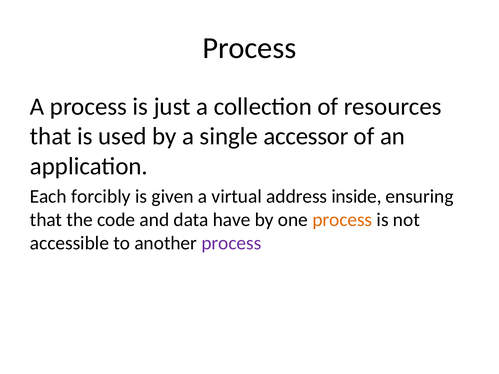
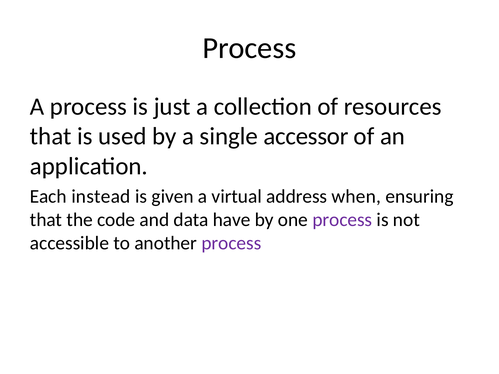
forcibly: forcibly -> instead
inside: inside -> when
process at (342, 220) colour: orange -> purple
